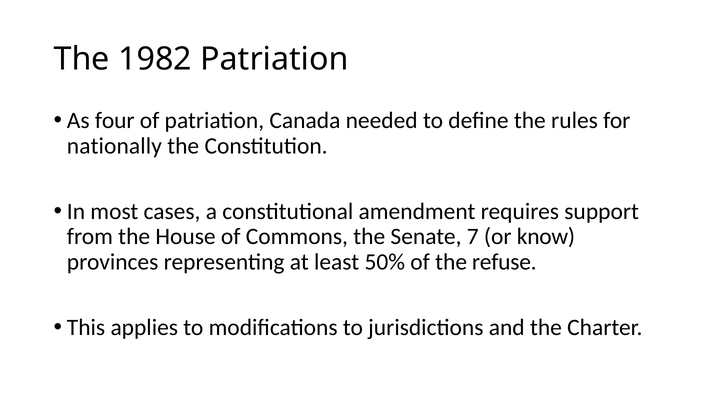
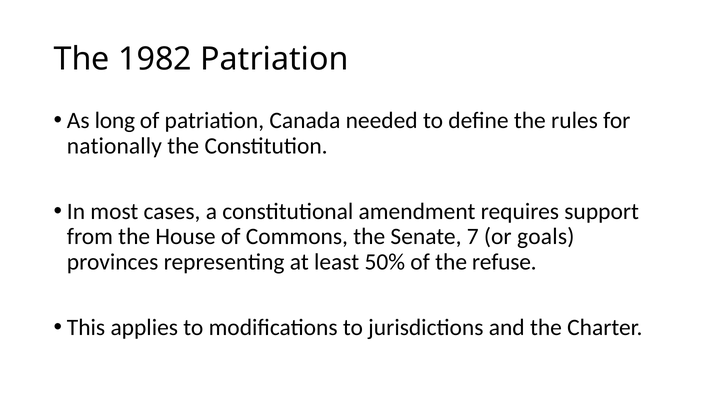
four: four -> long
know: know -> goals
